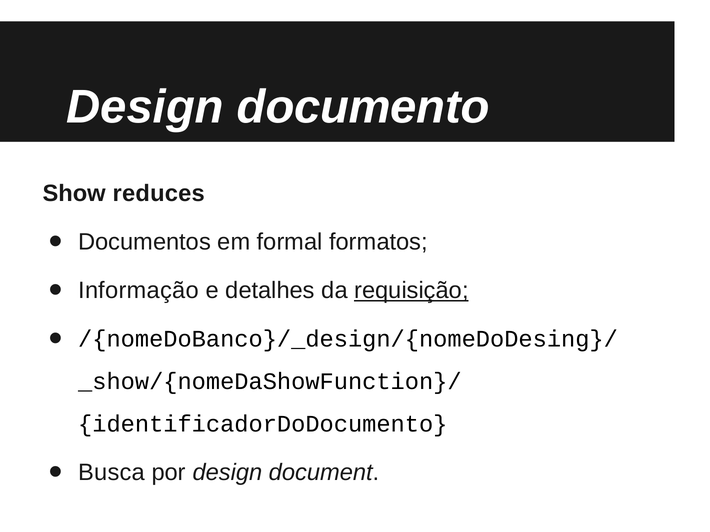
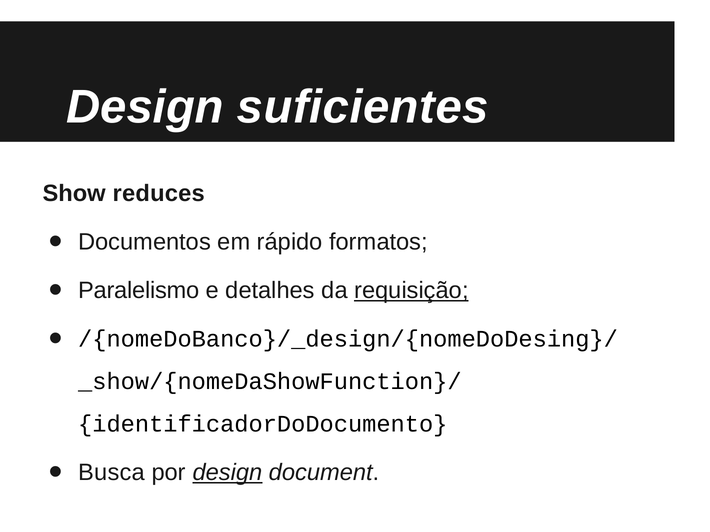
documento: documento -> suficientes
formal: formal -> rápido
Informação: Informação -> Paralelismo
design at (227, 473) underline: none -> present
